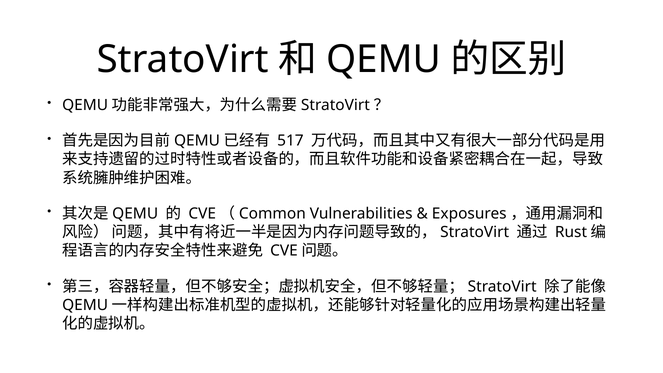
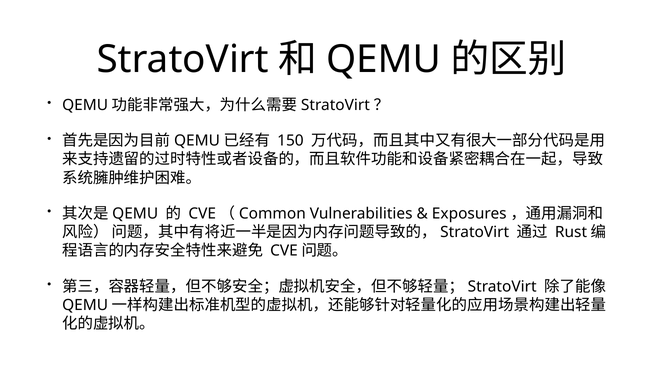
517: 517 -> 150
